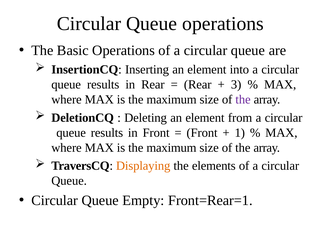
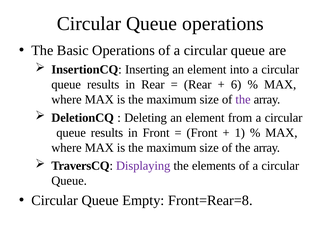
3: 3 -> 6
Displaying colour: orange -> purple
Front=Rear=1: Front=Rear=1 -> Front=Rear=8
